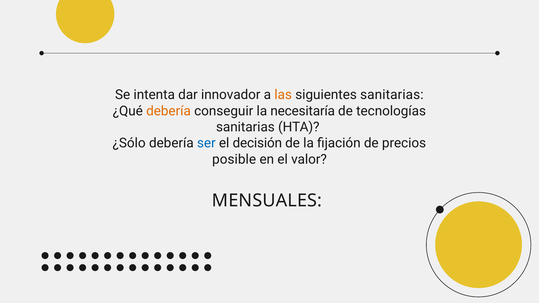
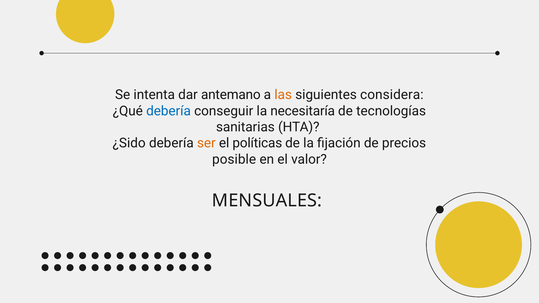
innovador: innovador -> antemano
siguientes sanitarias: sanitarias -> considera
debería at (168, 111) colour: orange -> blue
¿Sólo: ¿Sólo -> ¿Sido
ser colour: blue -> orange
decisión: decisión -> políticas
